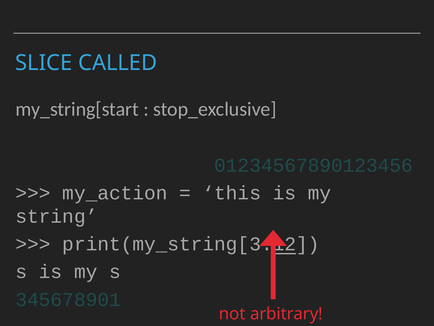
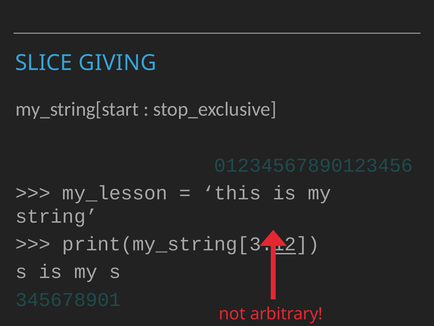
CALLED: CALLED -> GIVING
my_action: my_action -> my_lesson
